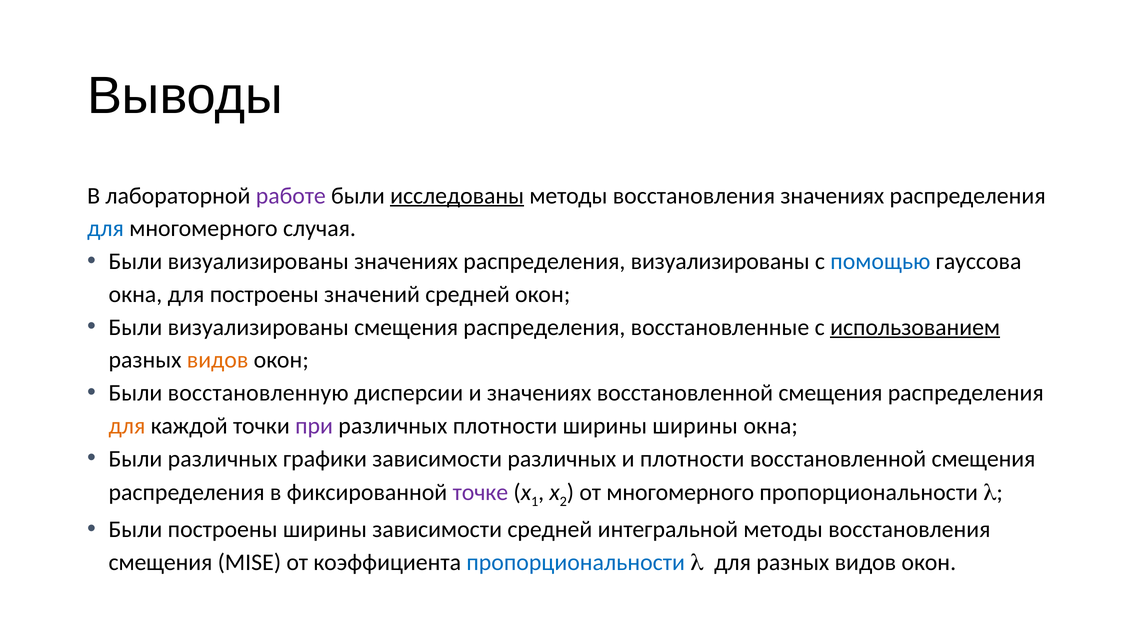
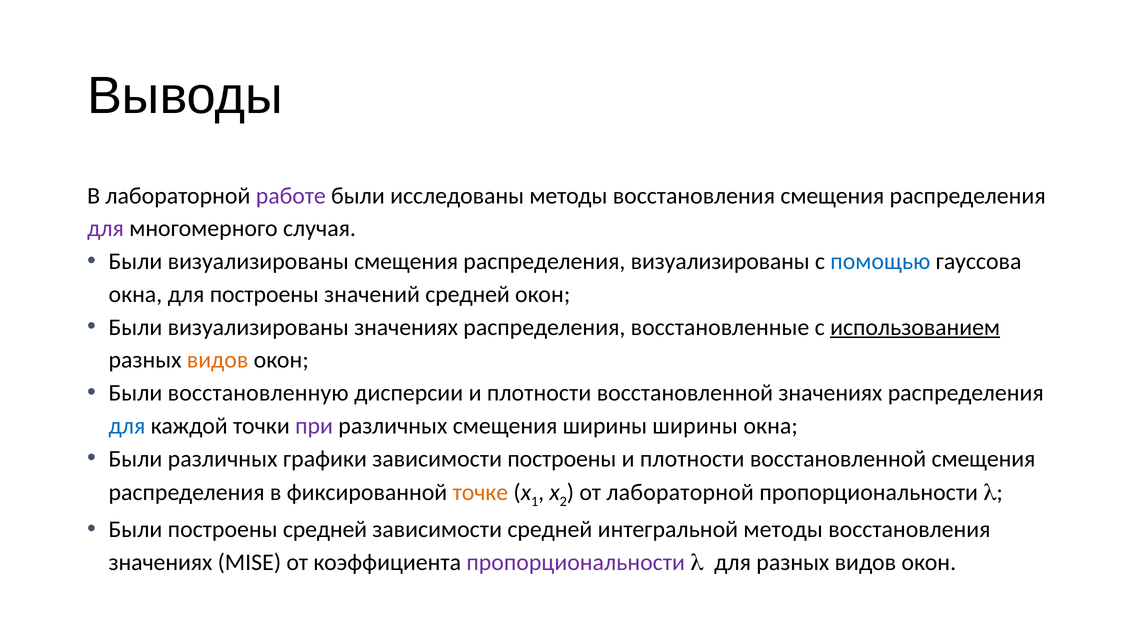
исследованы underline: present -> none
восстановления значениях: значениях -> смещения
для at (106, 229) colour: blue -> purple
визуализированы значениях: значениях -> смещения
визуализированы смещения: смещения -> значениях
дисперсии и значениях: значениях -> плотности
смещения at (830, 393): смещения -> значениях
для at (127, 426) colour: orange -> blue
различных плотности: плотности -> смещения
зависимости различных: различных -> построены
точке colour: purple -> orange
от многомерного: многомерного -> лабораторной
построены ширины: ширины -> средней
смещения at (160, 562): смещения -> значениях
пропорциональности at (576, 562) colour: blue -> purple
